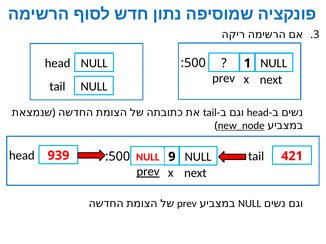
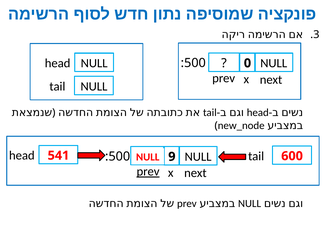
1: 1 -> 0
new_node underline: present -> none
939: 939 -> 541
421: 421 -> 600
